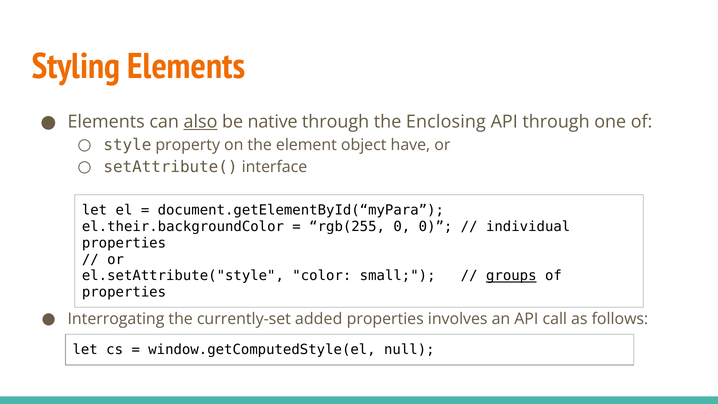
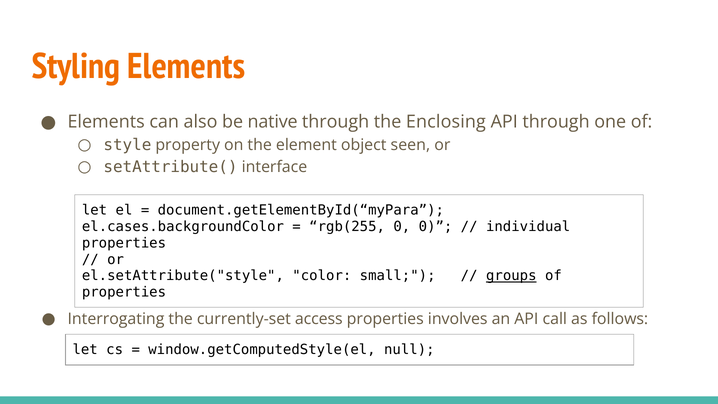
also underline: present -> none
have: have -> seen
el.their.backgroundColor: el.their.backgroundColor -> el.cases.backgroundColor
added: added -> access
